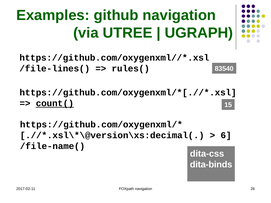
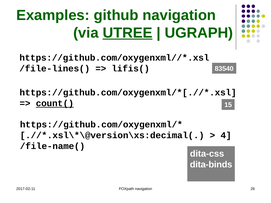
UTREE underline: none -> present
rules(: rules( -> lifis(
6: 6 -> 4
